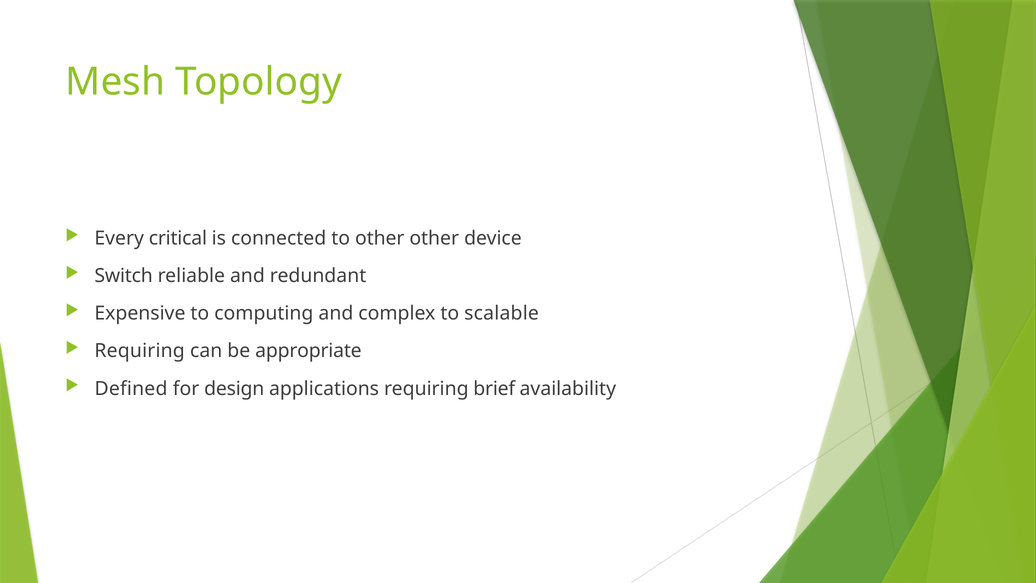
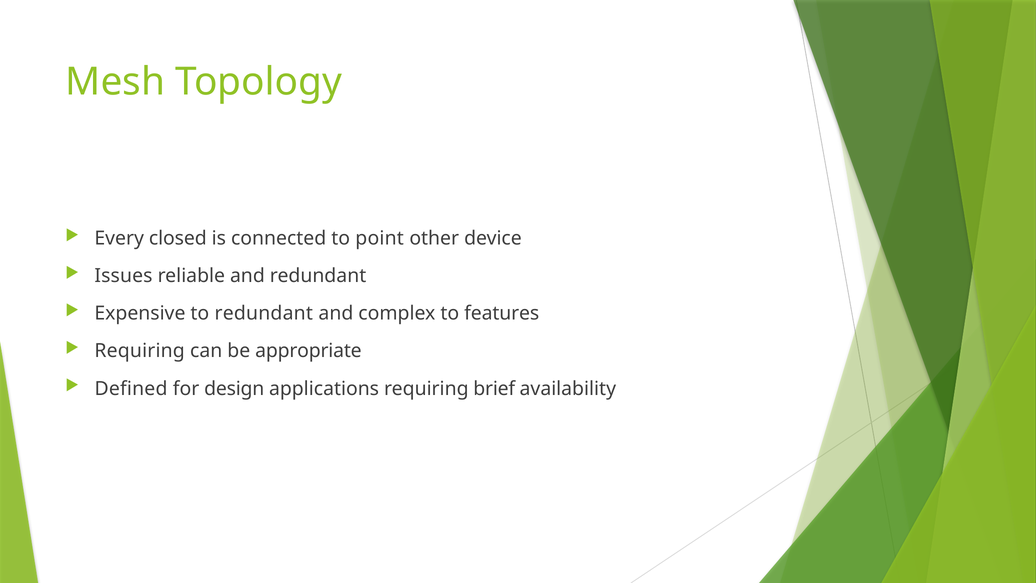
critical: critical -> closed
to other: other -> point
Switch: Switch -> Issues
to computing: computing -> redundant
scalable: scalable -> features
